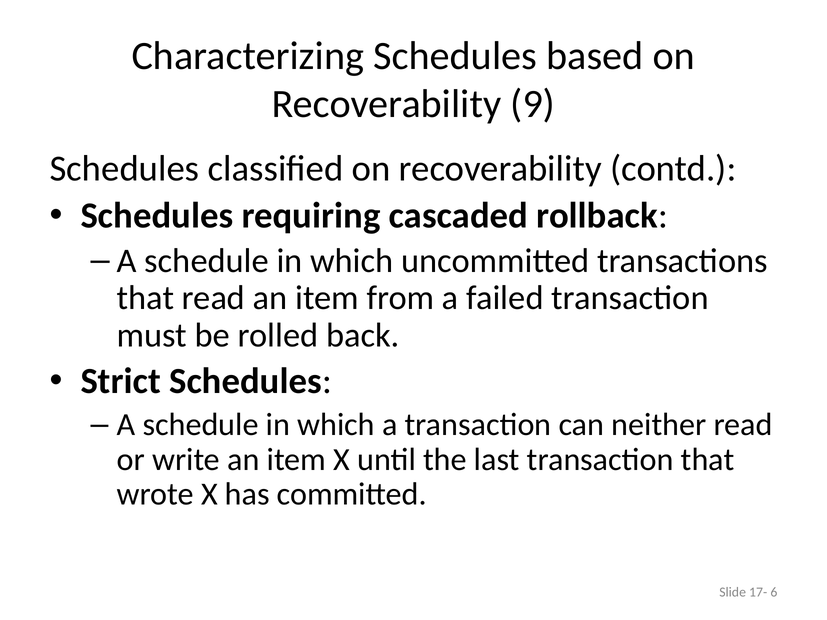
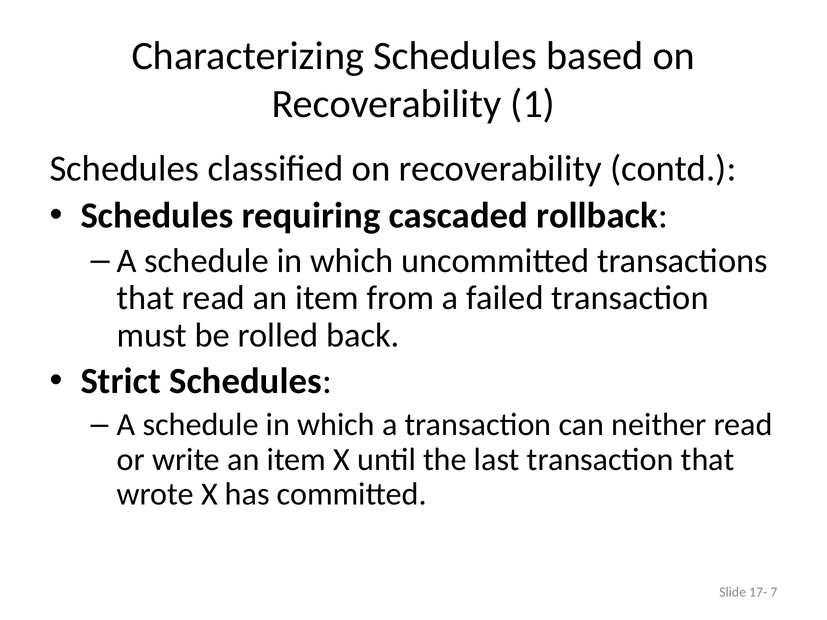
9: 9 -> 1
6: 6 -> 7
